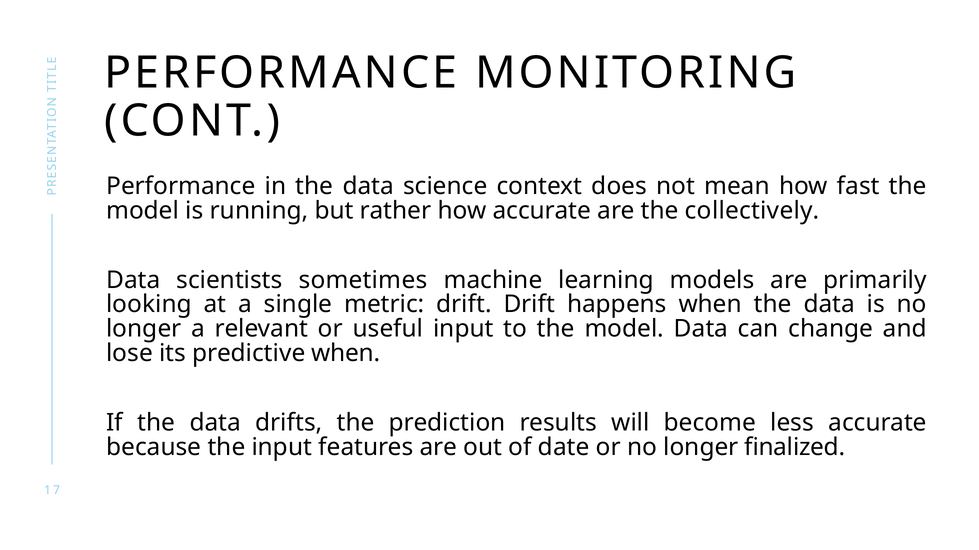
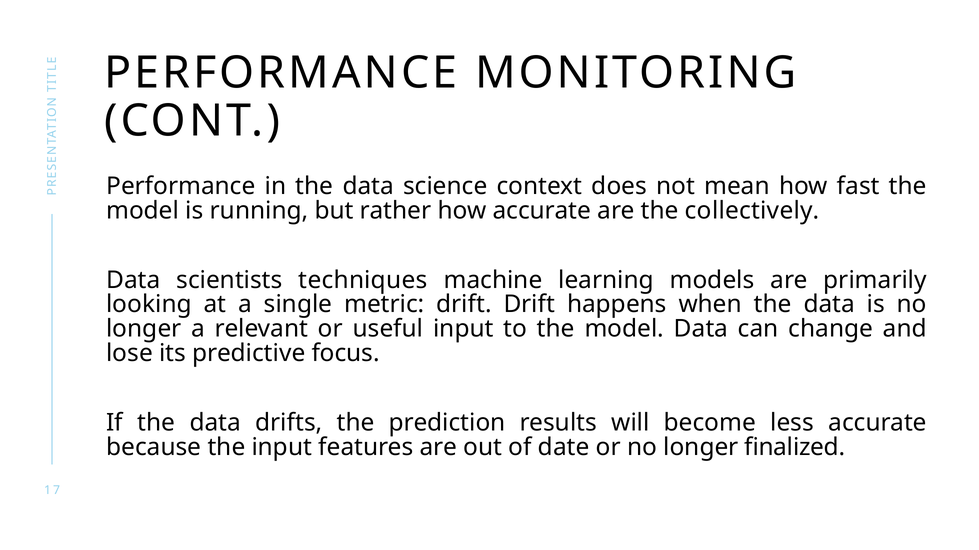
sometimes: sometimes -> techniques
predictive when: when -> focus
